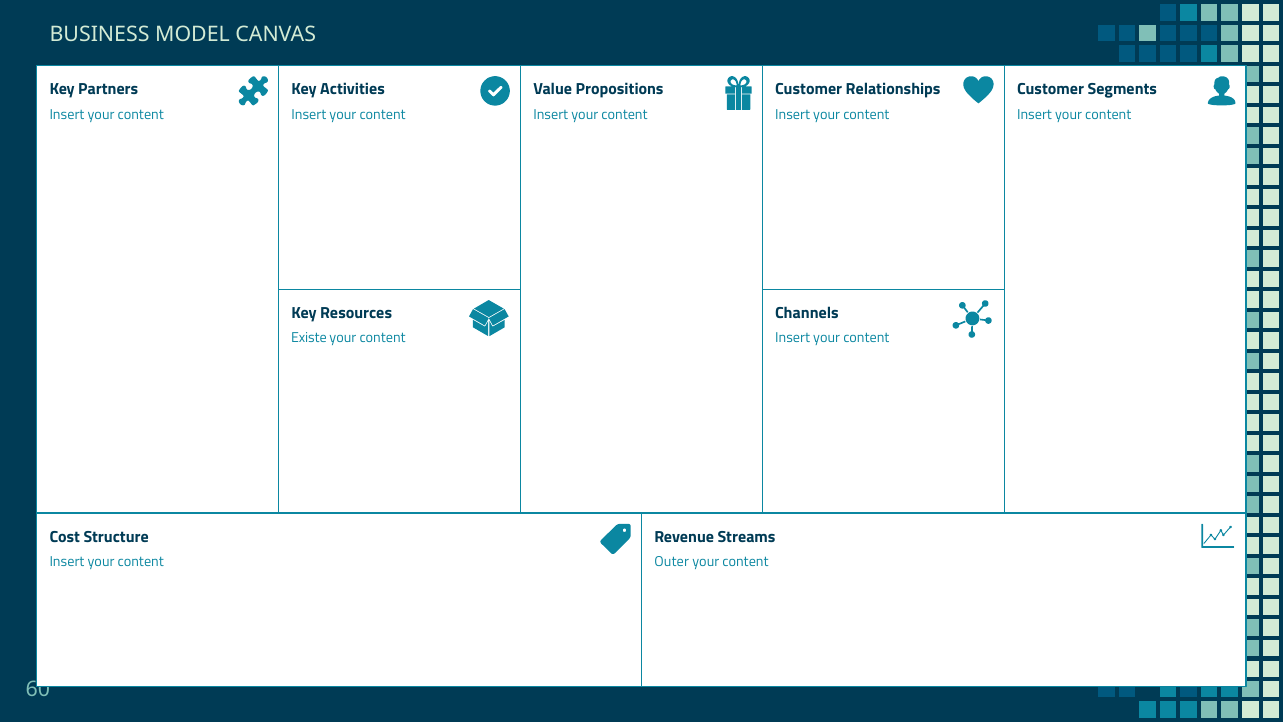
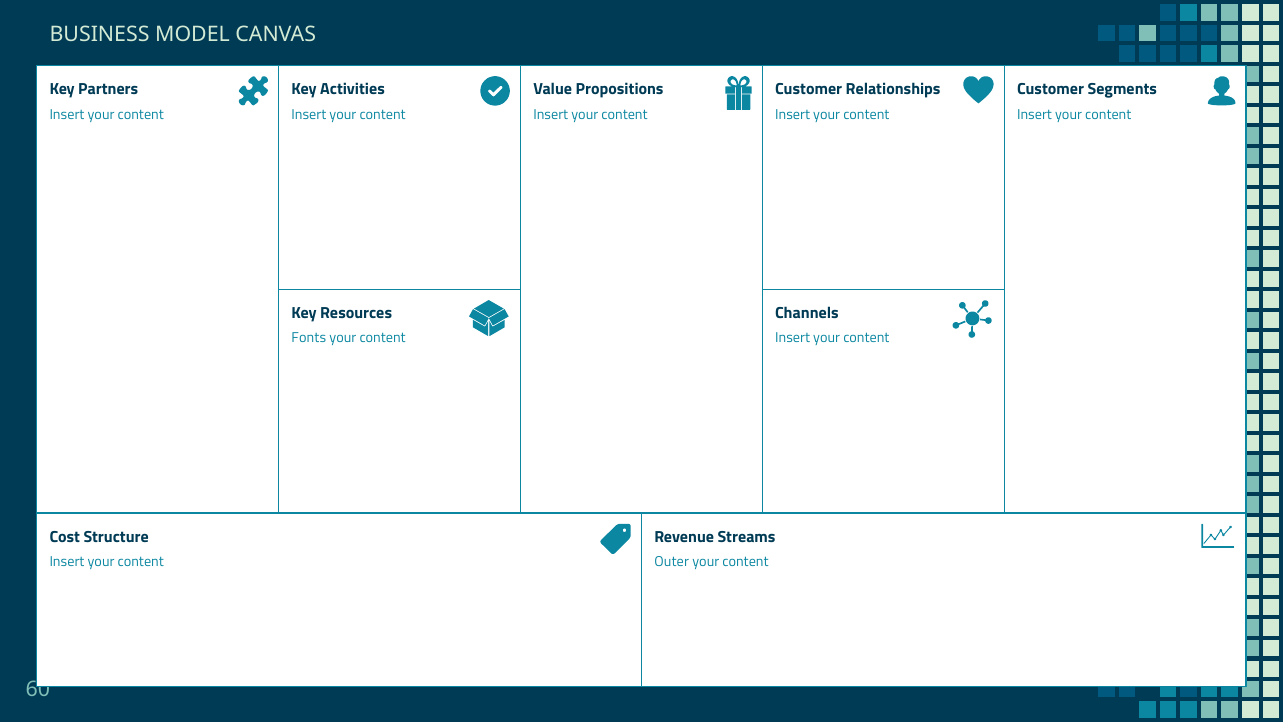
Existe: Existe -> Fonts
